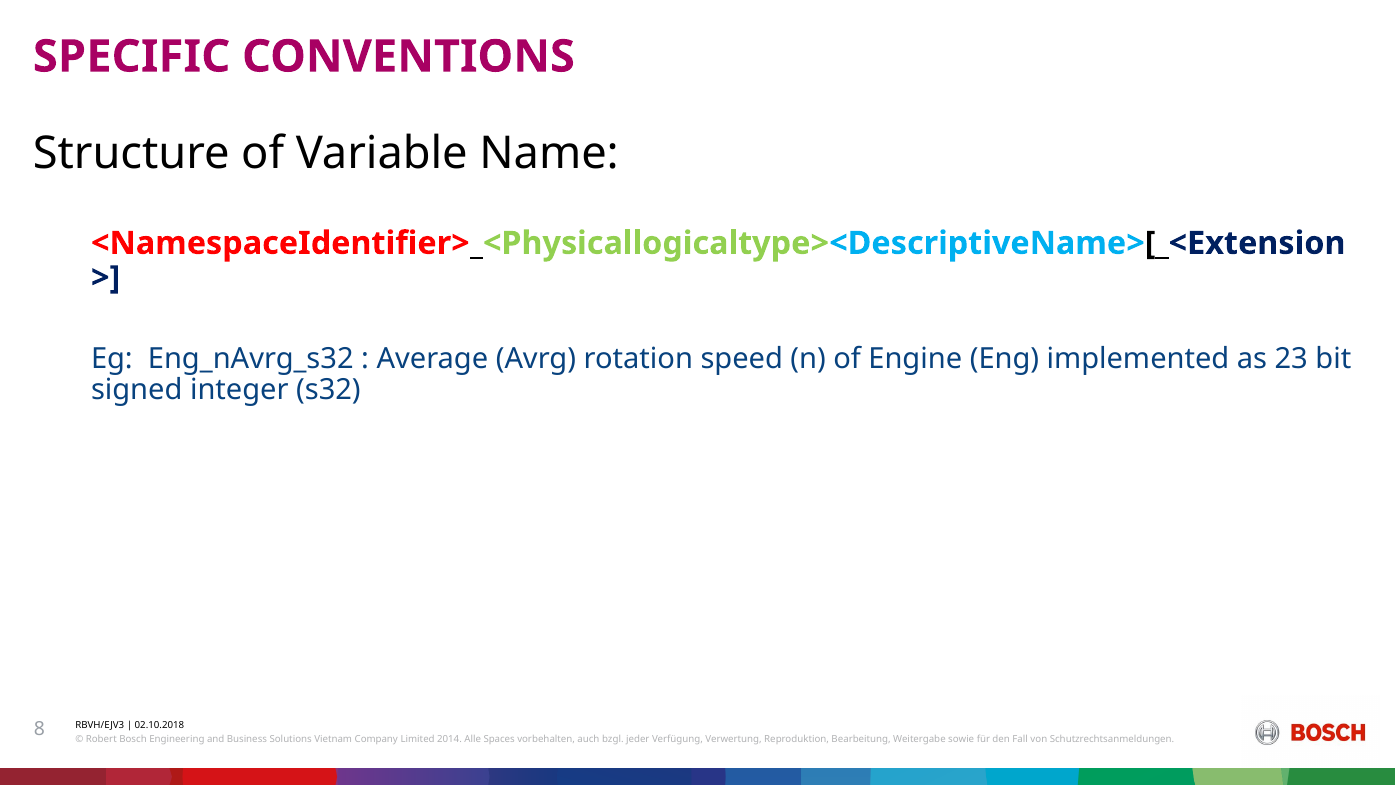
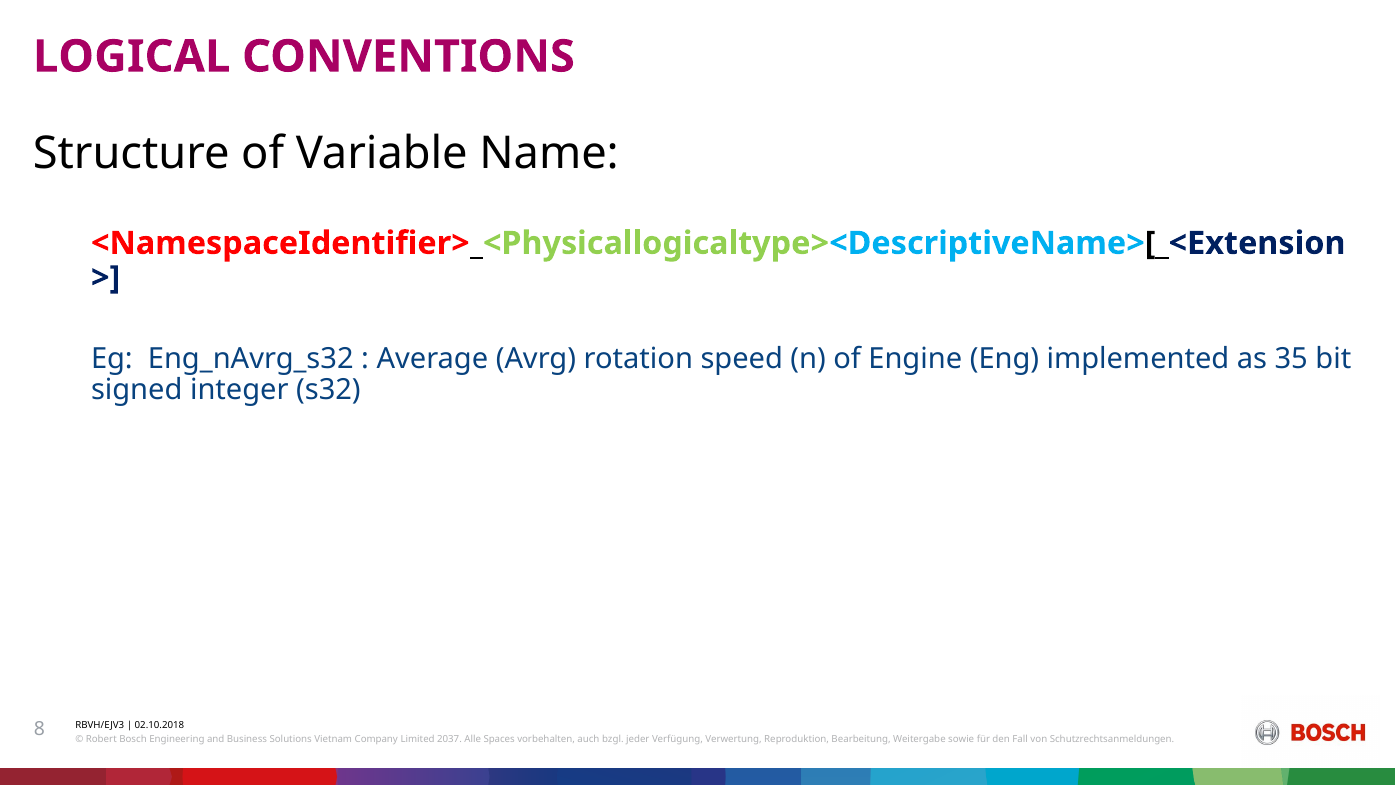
SPECIFIC: SPECIFIC -> LOGICAL
23: 23 -> 35
2014: 2014 -> 2037
